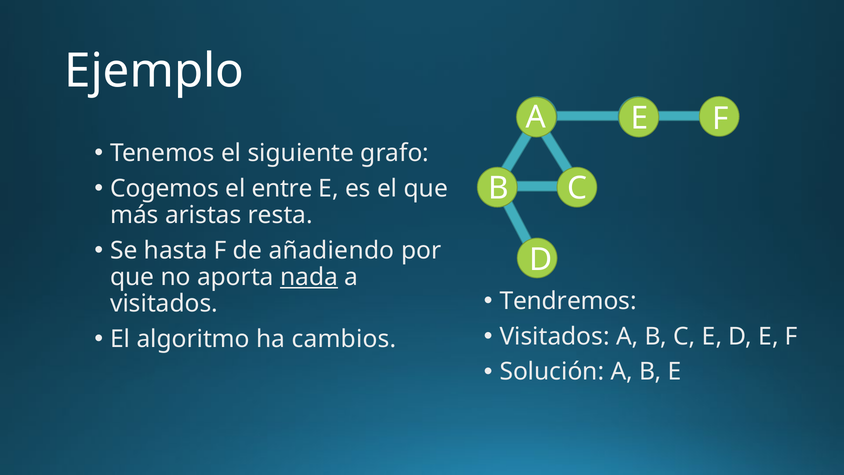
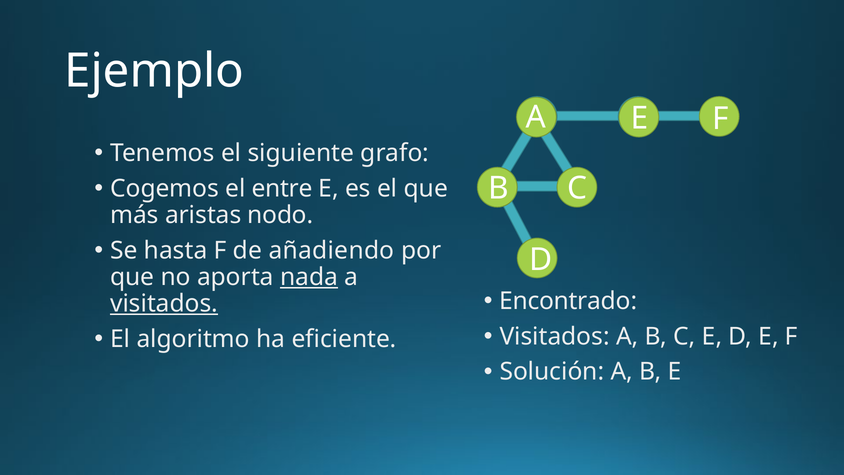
resta: resta -> nodo
Tendremos: Tendremos -> Encontrado
visitados at (164, 304) underline: none -> present
cambios: cambios -> eficiente
